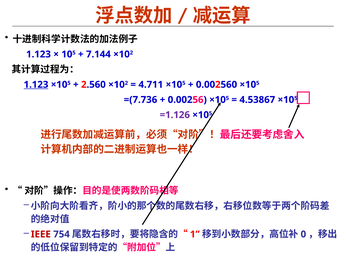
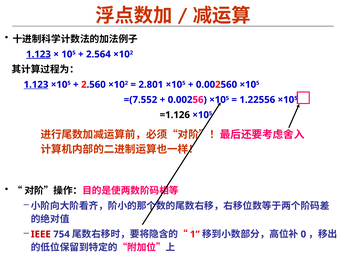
1.123 at (38, 54) underline: none -> present
7.144: 7.144 -> 2.564
4.711: 4.711 -> 2.801
=(7.736: =(7.736 -> =(7.552
4.53867: 4.53867 -> 1.22556
=1.126 colour: purple -> black
